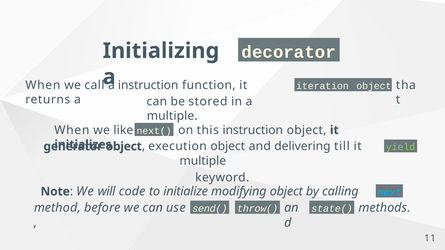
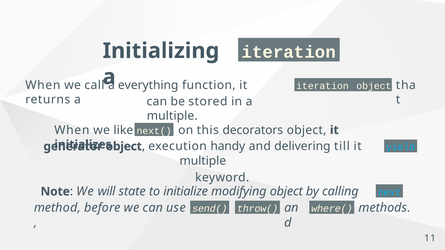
decorator at (289, 52): decorator -> iteration
instruction at (148, 85): instruction -> everything
this instruction: instruction -> decorators
yield colour: light green -> light blue
execution object: object -> handy
code: code -> state
state(: state( -> where(
